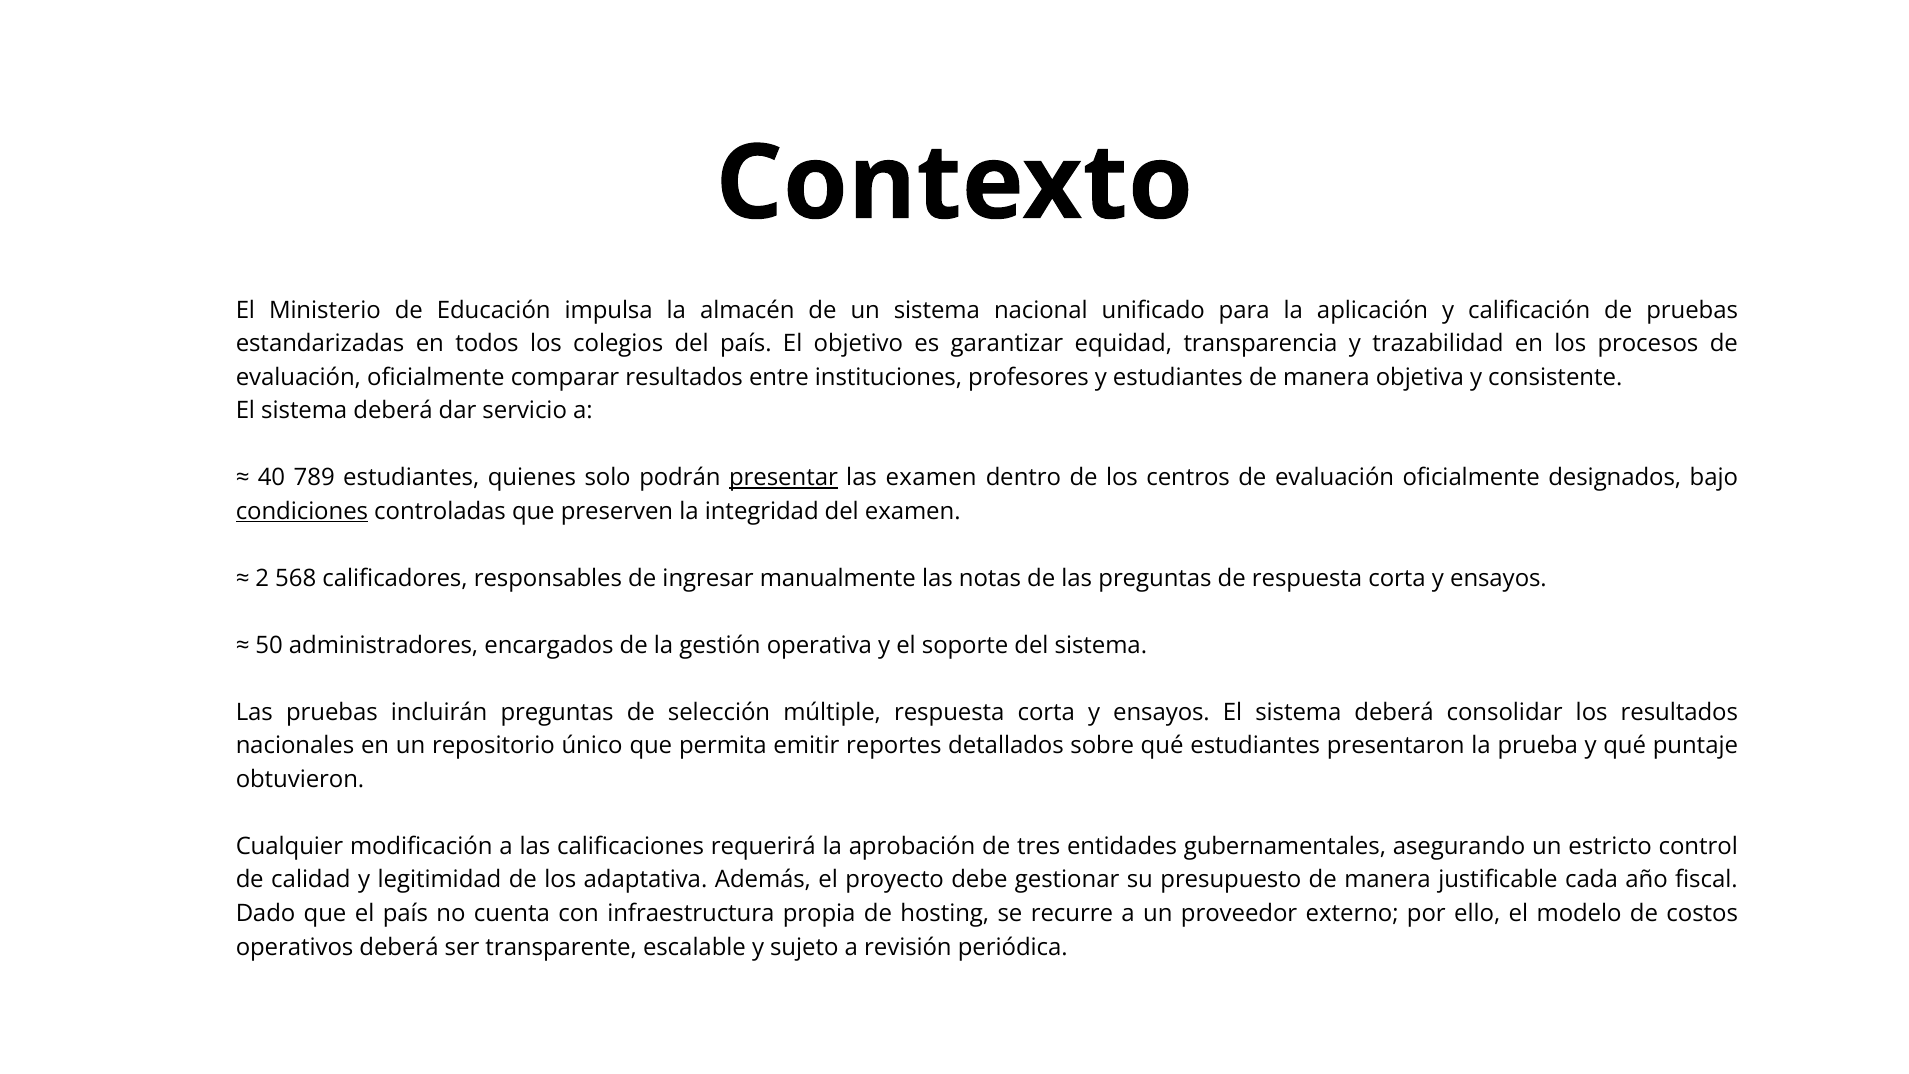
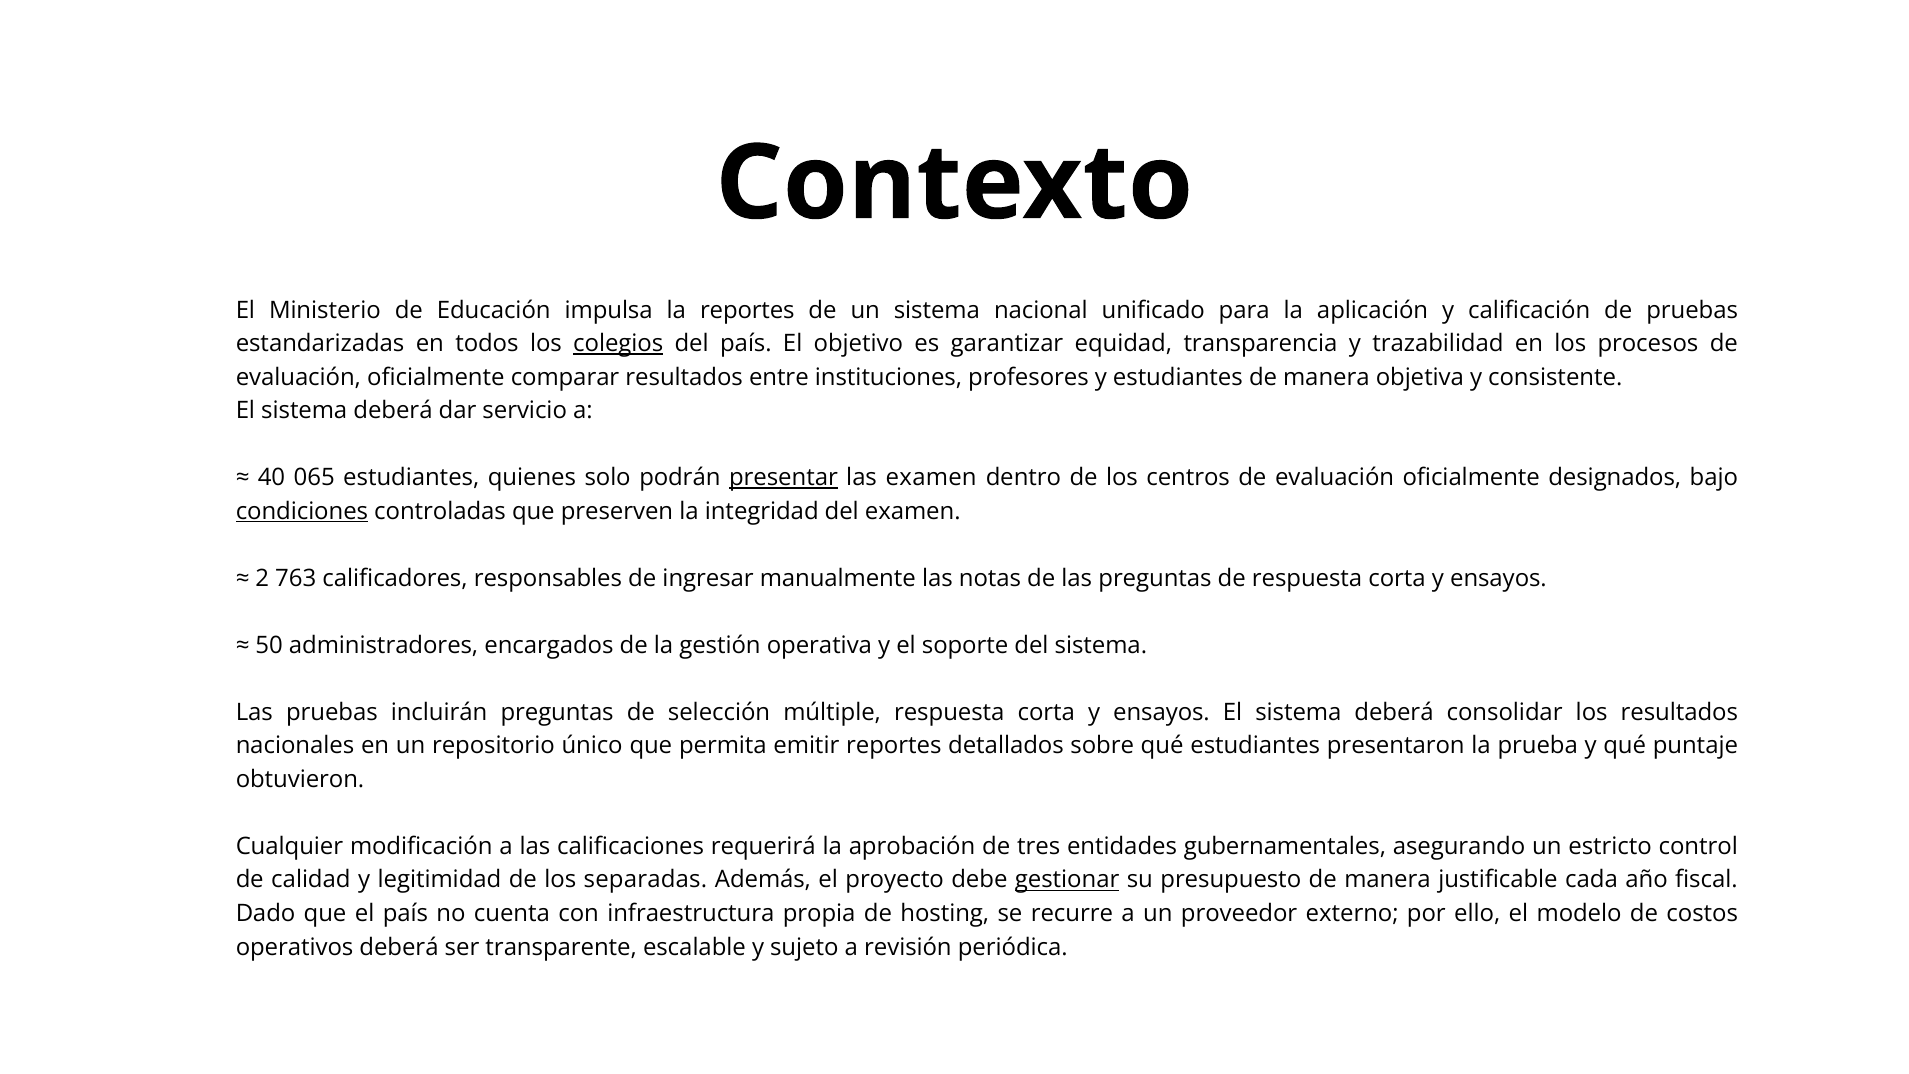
la almacén: almacén -> reportes
colegios underline: none -> present
789: 789 -> 065
568: 568 -> 763
adaptativa: adaptativa -> separadas
gestionar underline: none -> present
